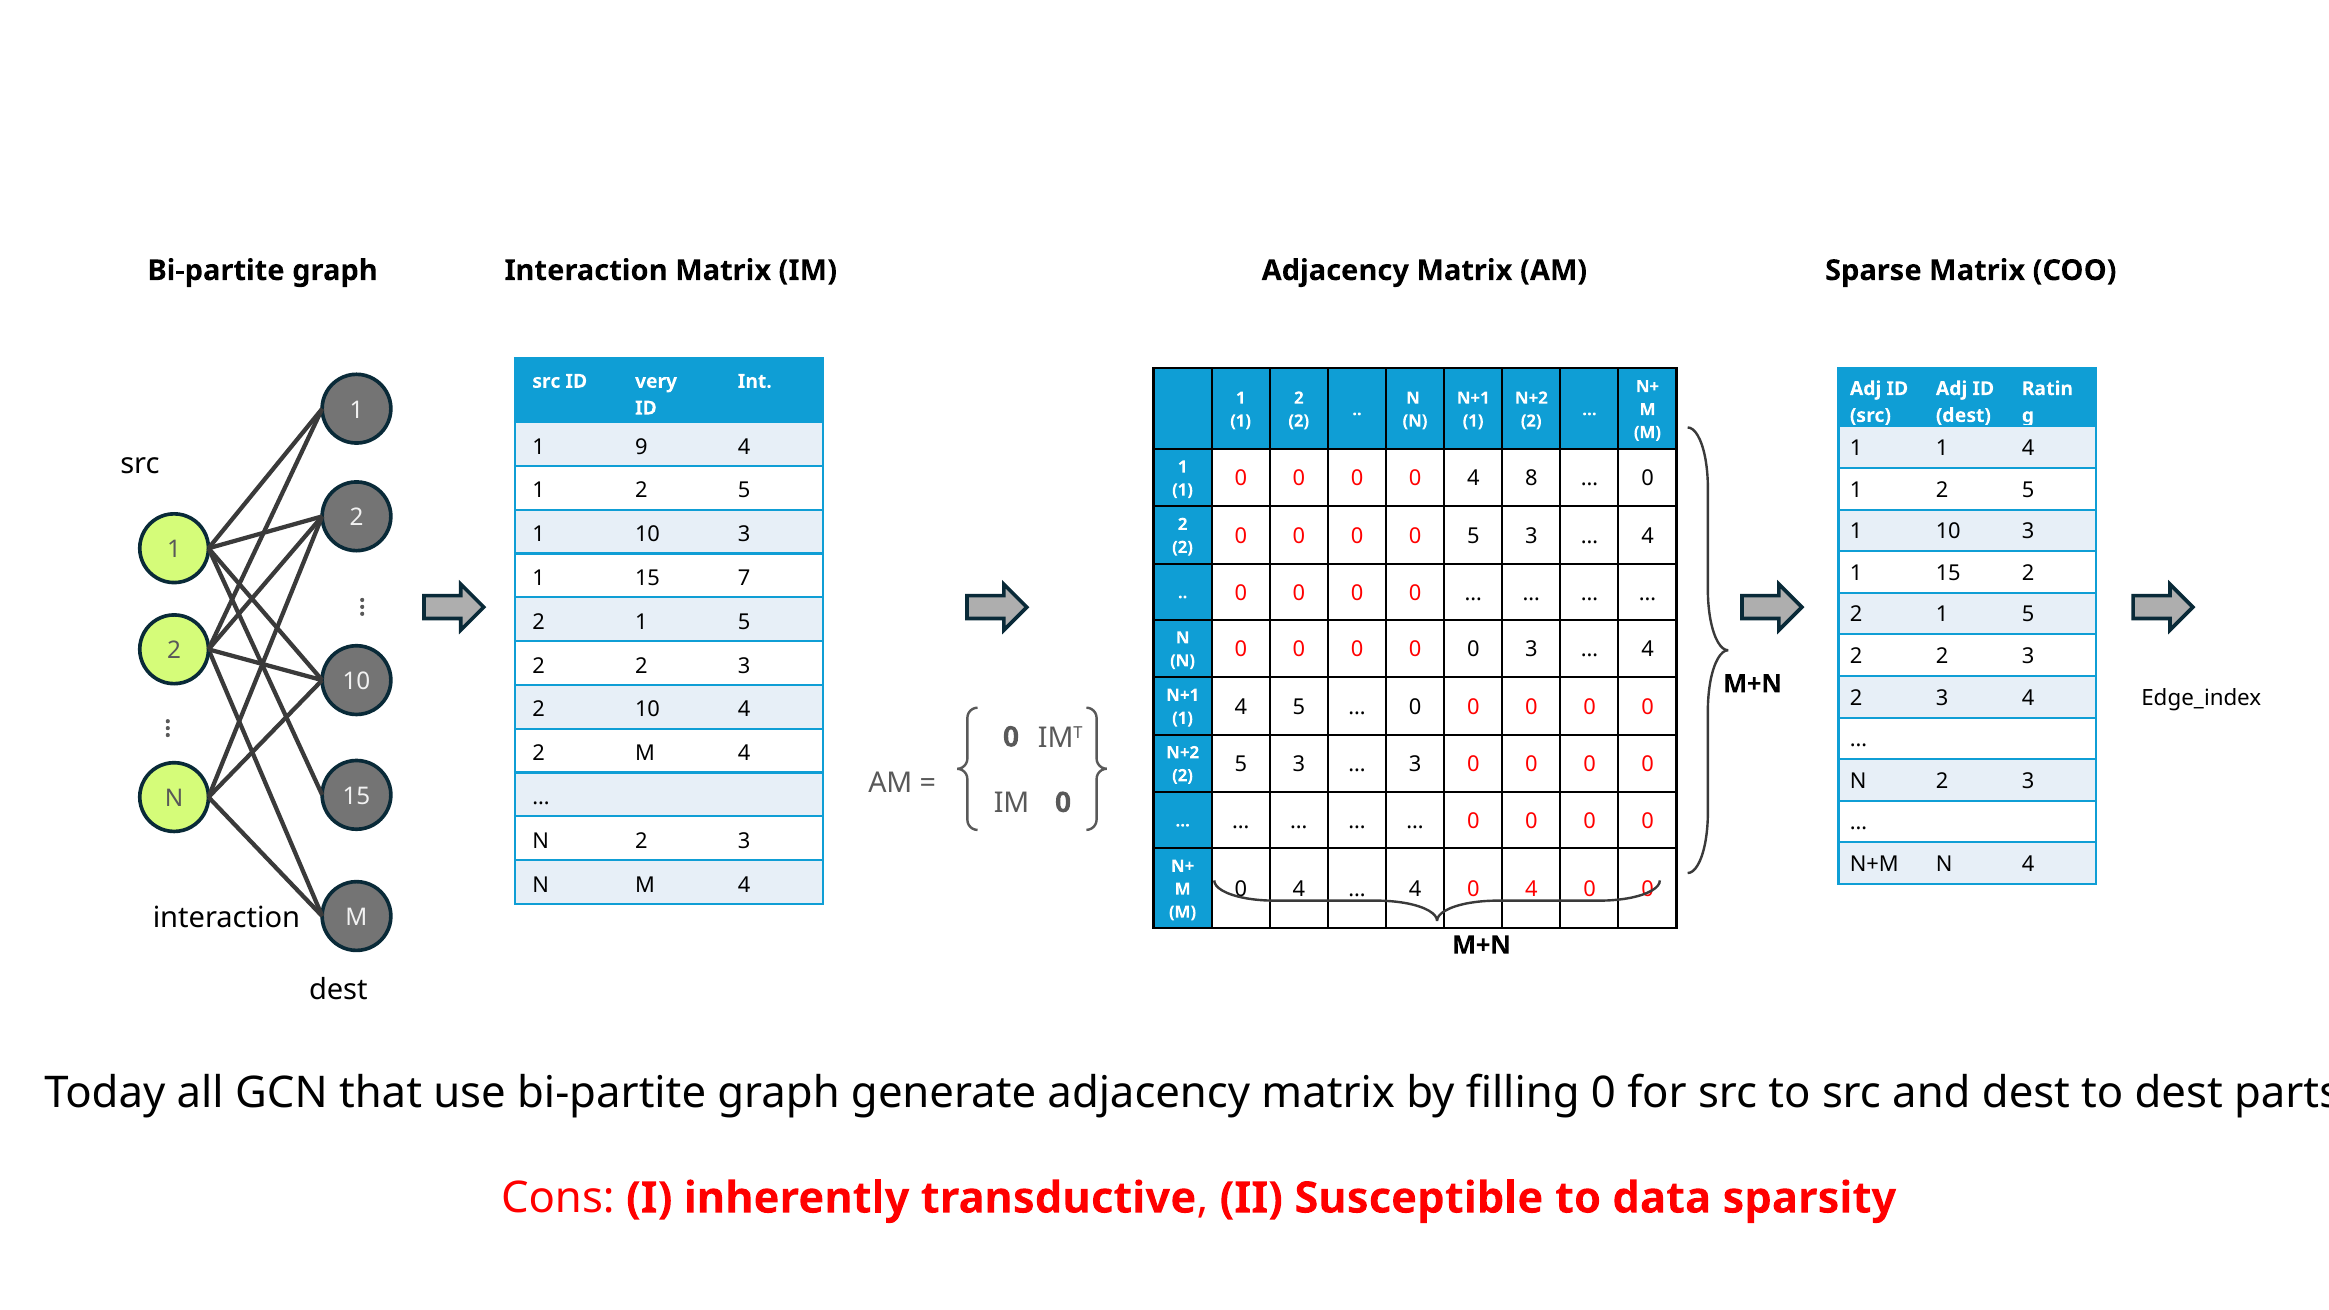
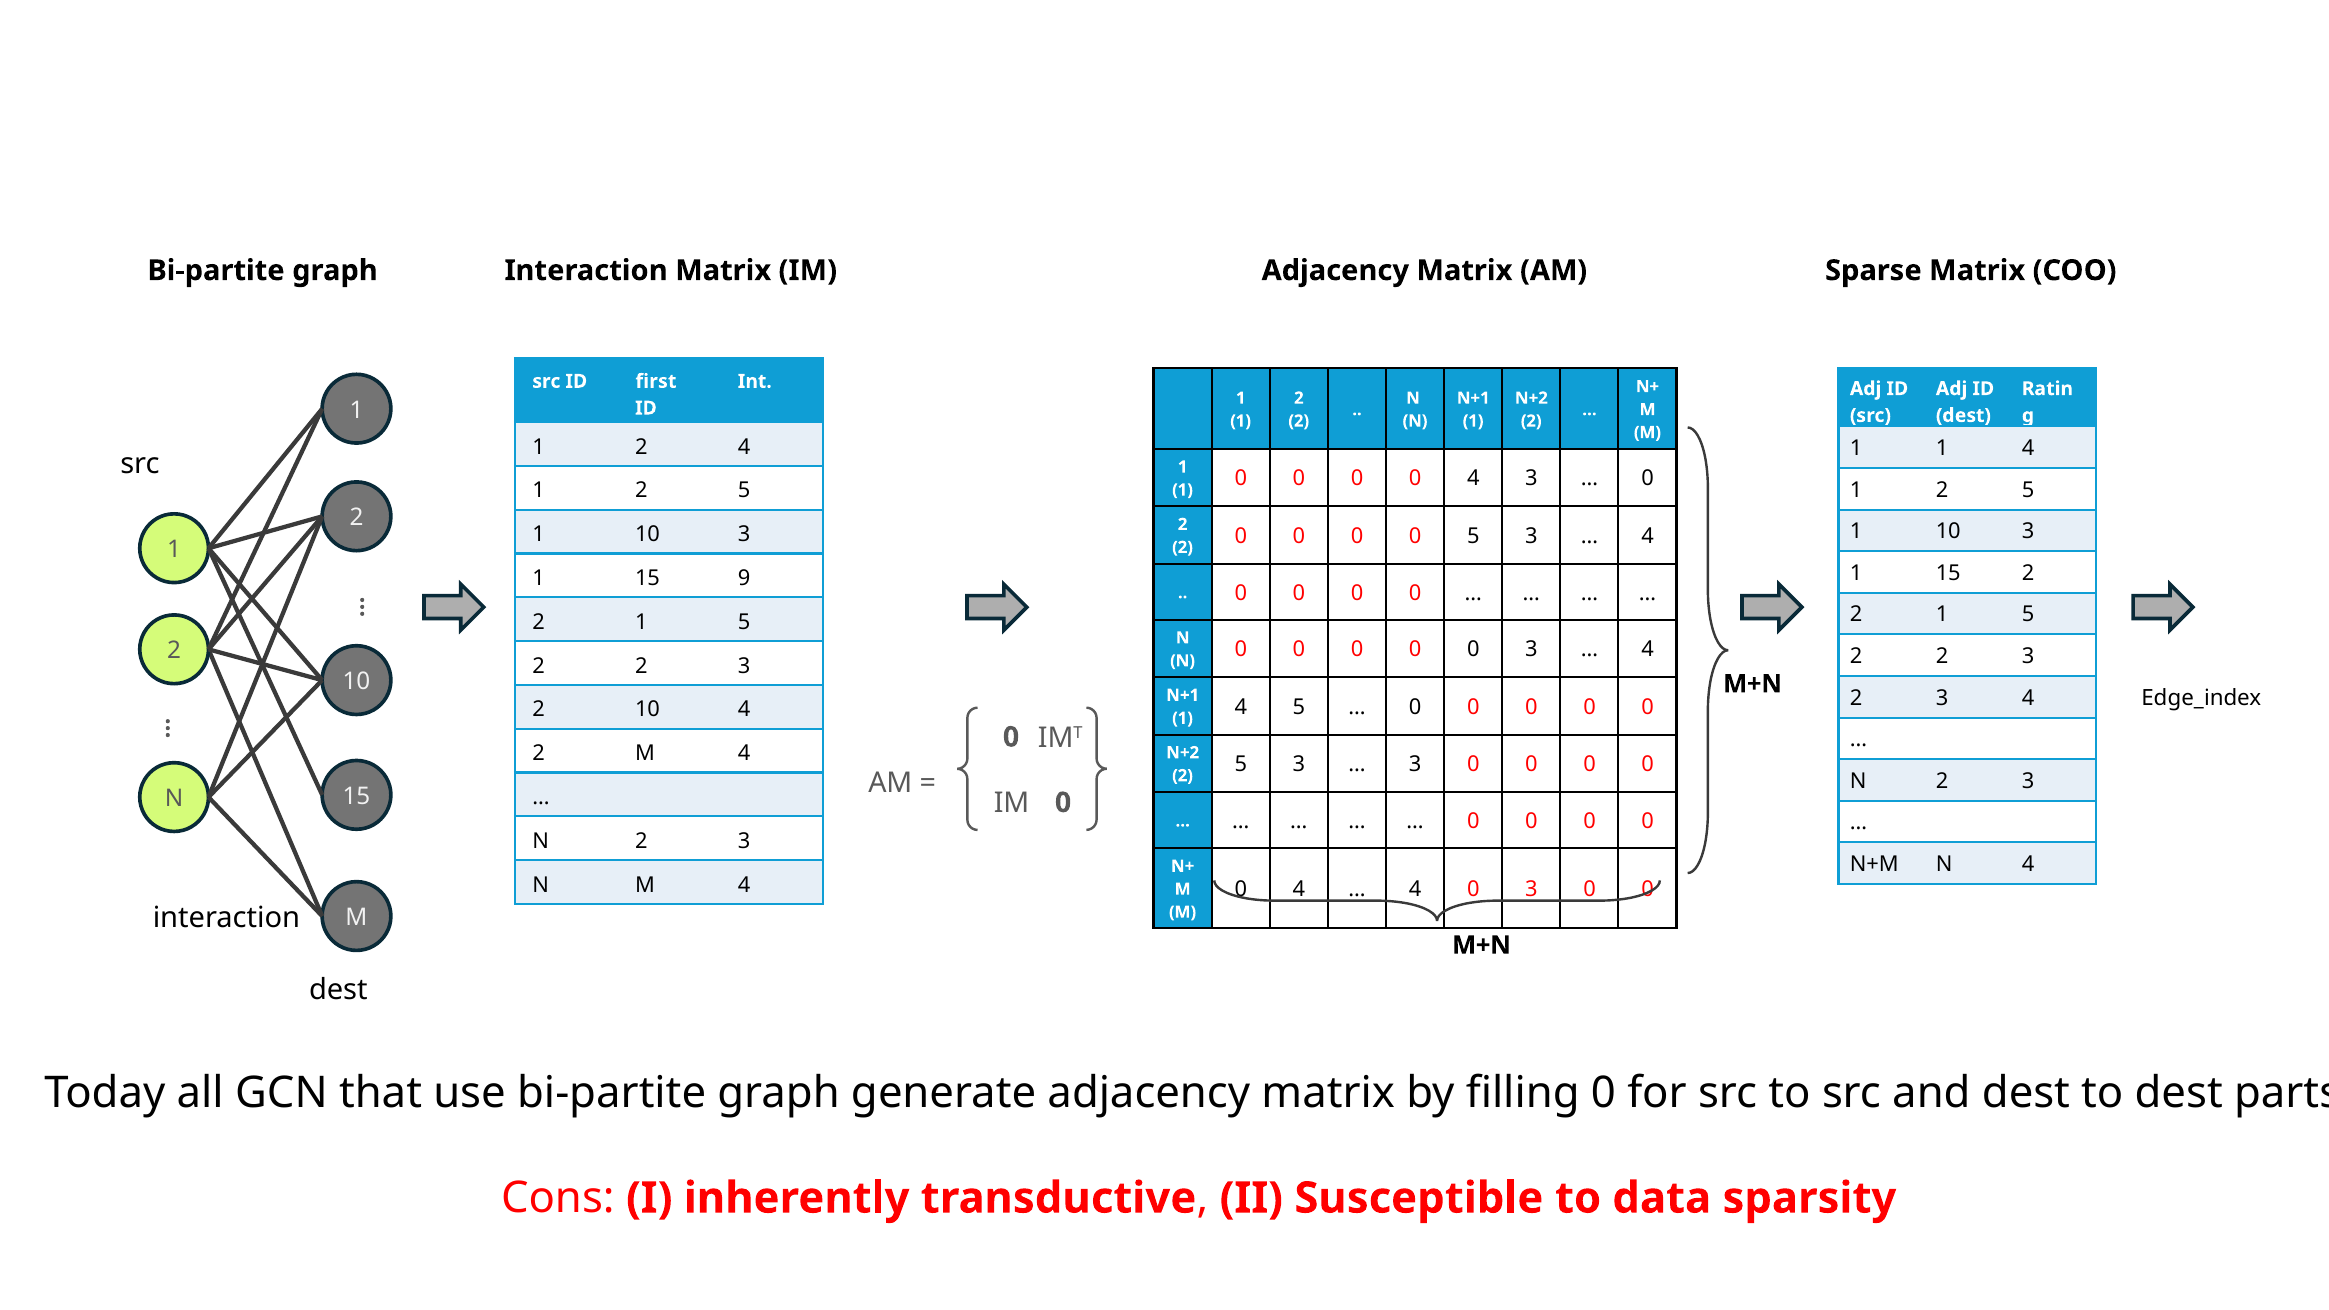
very: very -> first
9 at (641, 447): 9 -> 2
4 8: 8 -> 3
7: 7 -> 9
4 0 4: 4 -> 3
